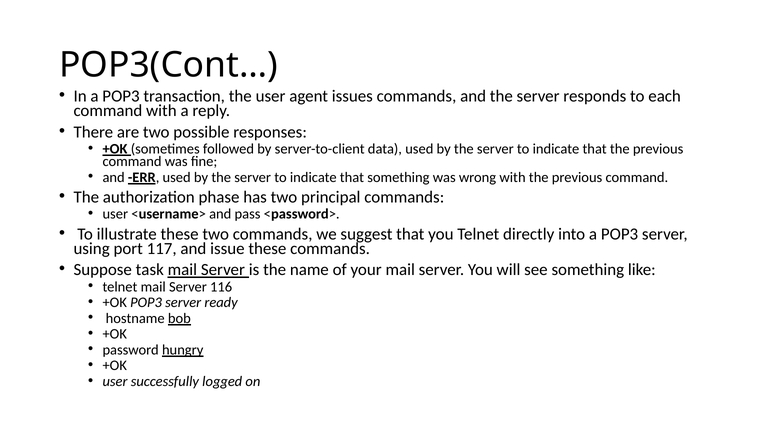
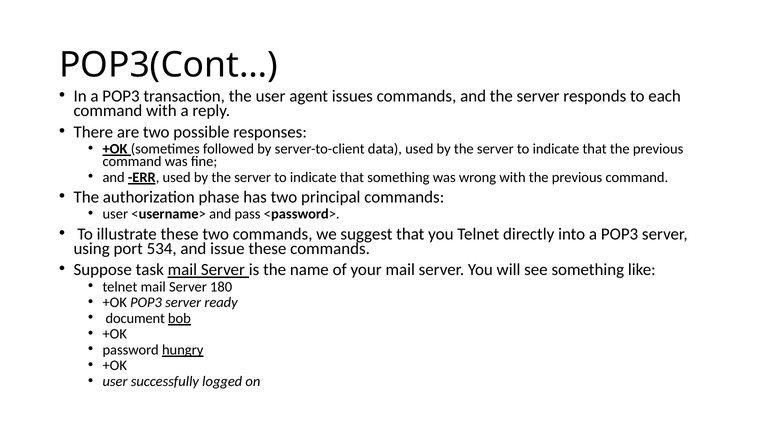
117: 117 -> 534
116: 116 -> 180
hostname: hostname -> document
